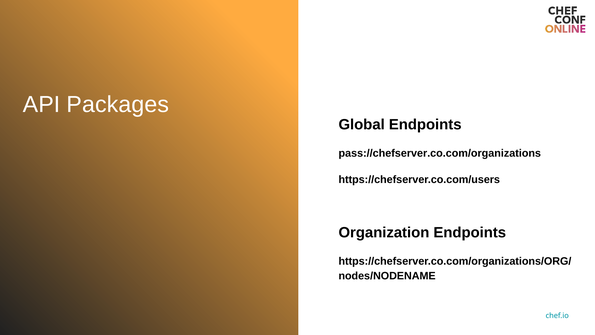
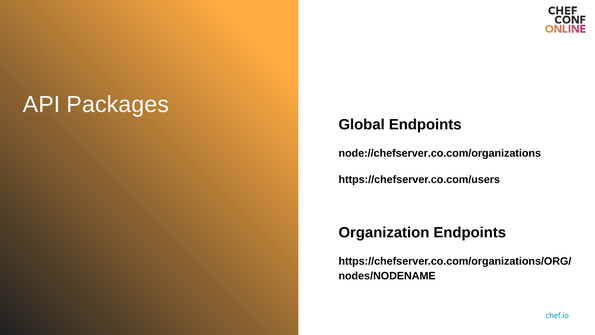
pass://chefserver.co.com/organizations: pass://chefserver.co.com/organizations -> node://chefserver.co.com/organizations
